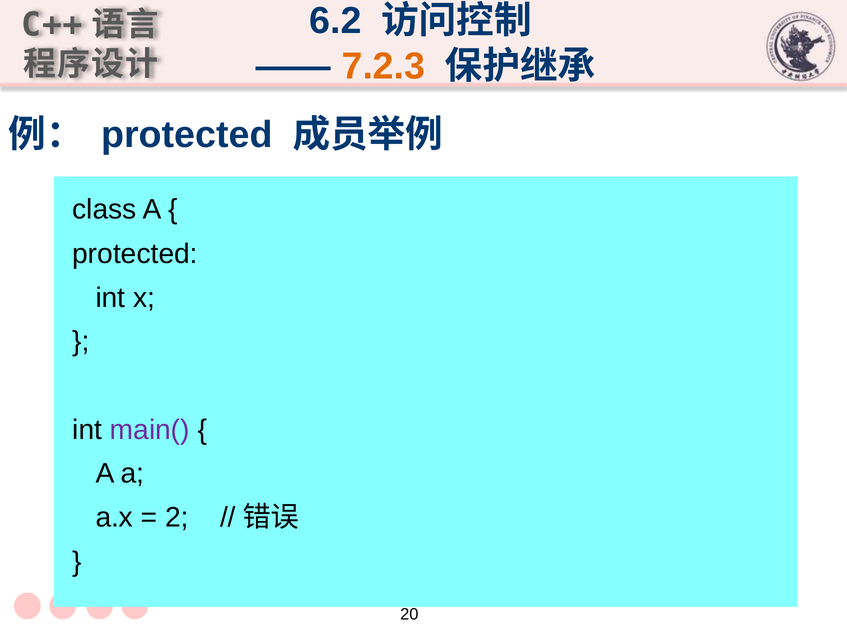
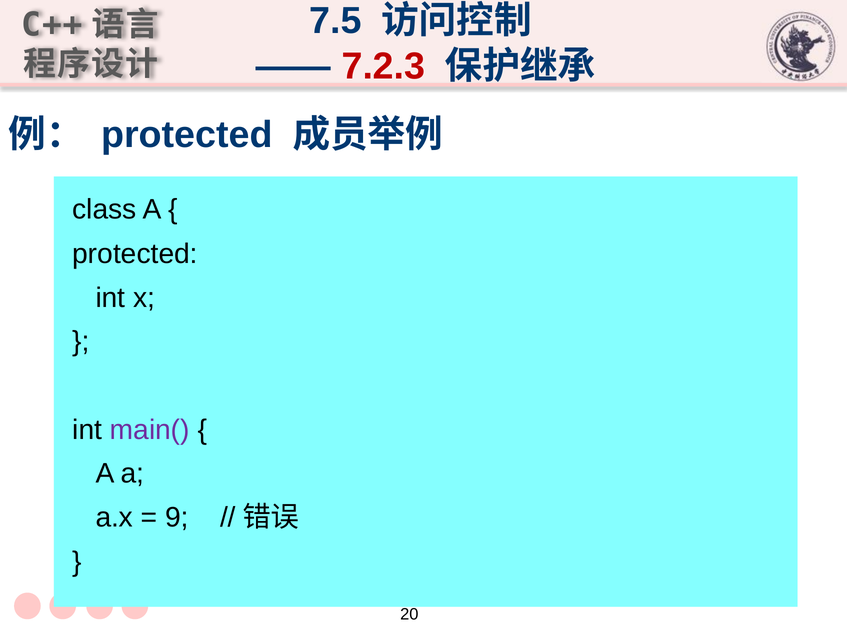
6.2: 6.2 -> 7.5
7.2.3 colour: orange -> red
2: 2 -> 9
